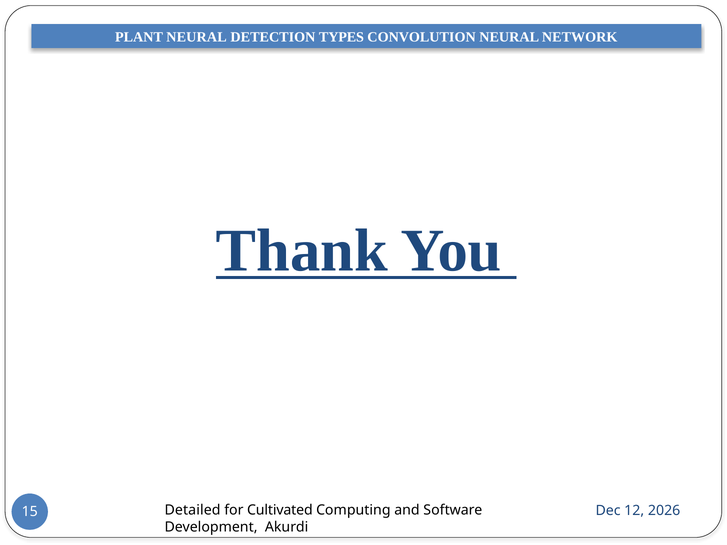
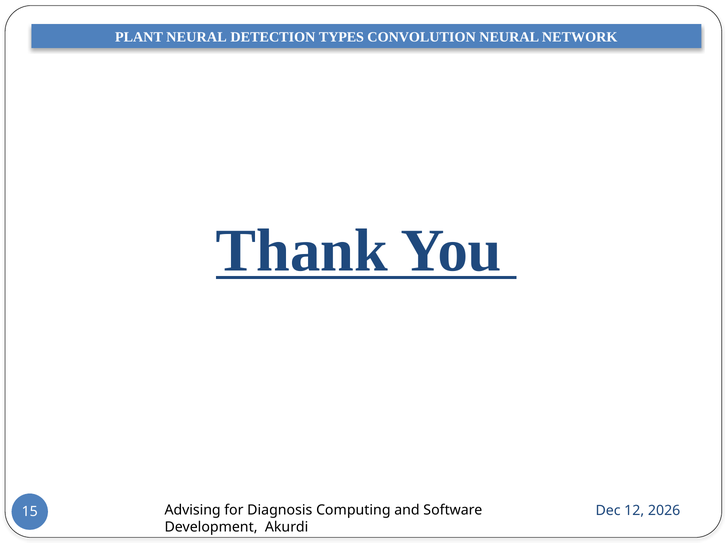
Detailed: Detailed -> Advising
Cultivated: Cultivated -> Diagnosis
